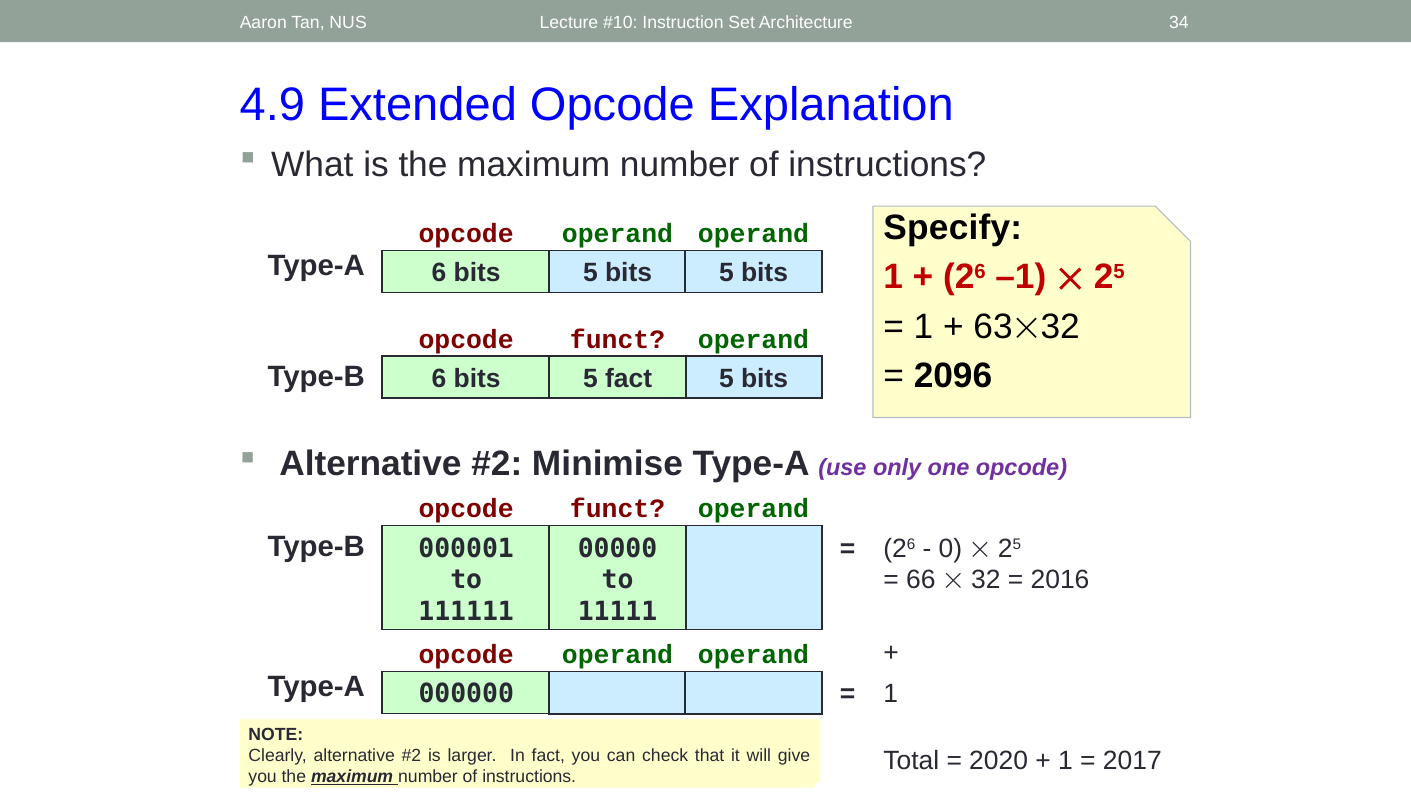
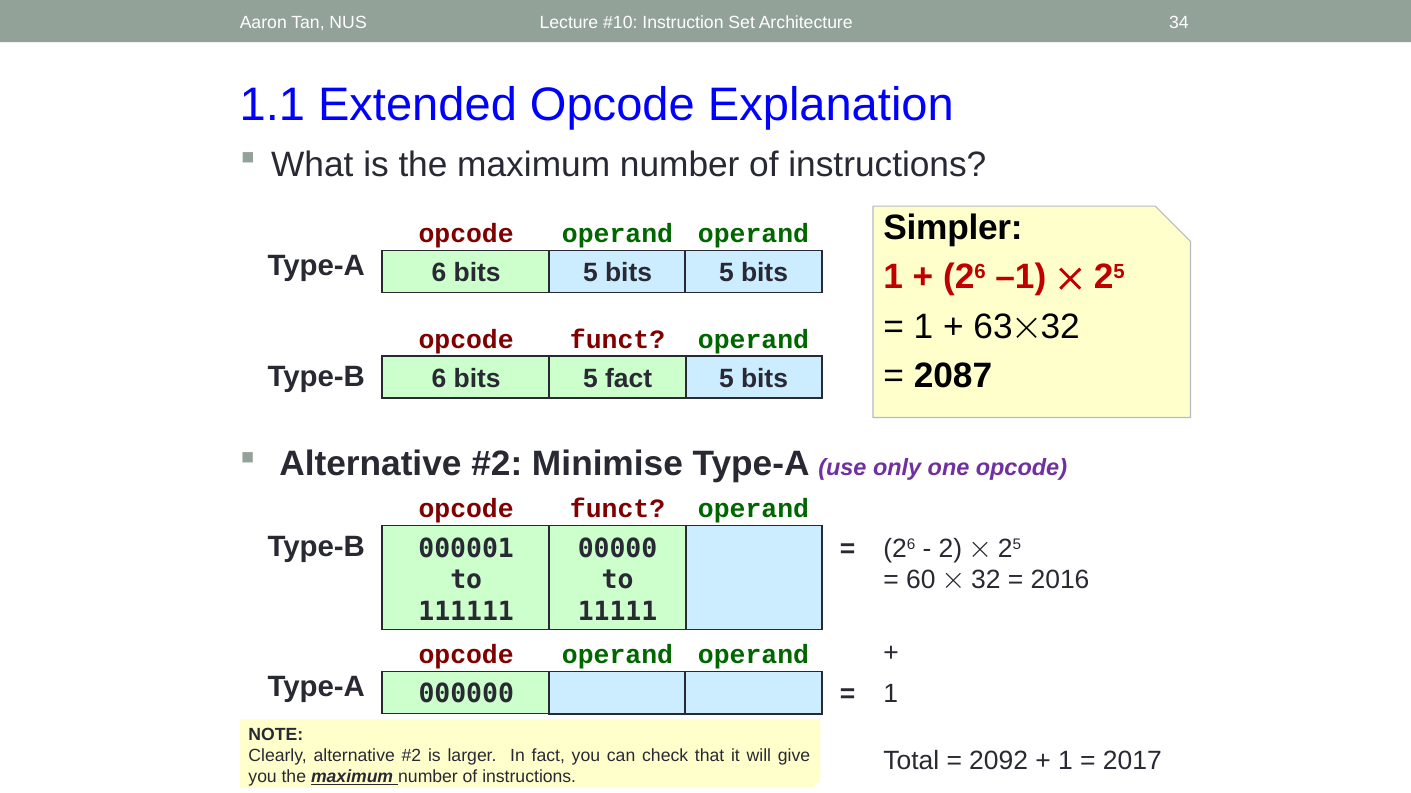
4.9: 4.9 -> 1.1
Specify: Specify -> Simpler
2096: 2096 -> 2087
0: 0 -> 2
66: 66 -> 60
2020: 2020 -> 2092
